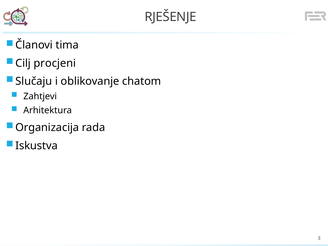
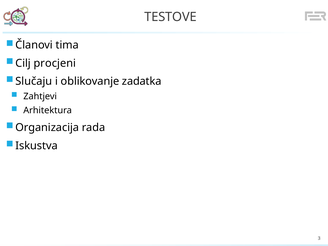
RJEŠENJE: RJEŠENJE -> TESTOVE
chatom: chatom -> zadatka
